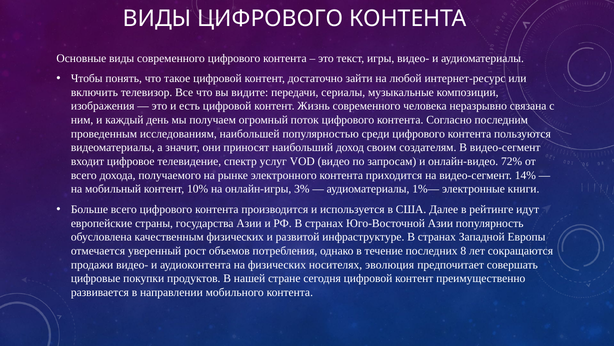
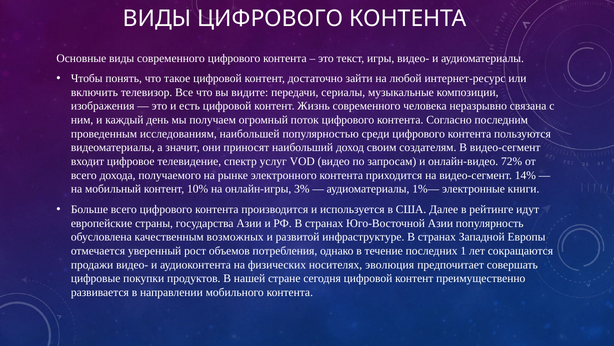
качественным физических: физических -> возможных
8: 8 -> 1
